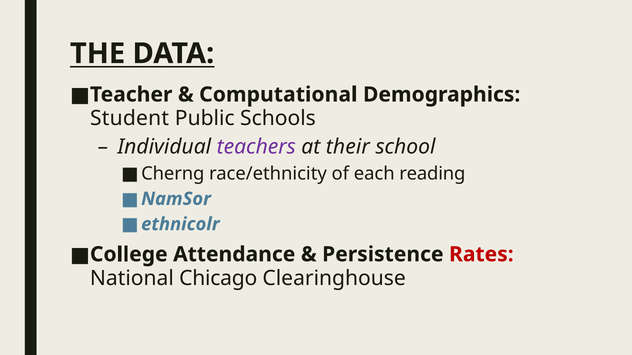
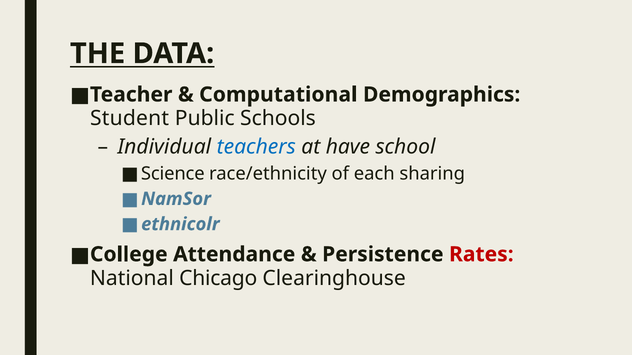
teachers colour: purple -> blue
their: their -> have
Cherng: Cherng -> Science
reading: reading -> sharing
